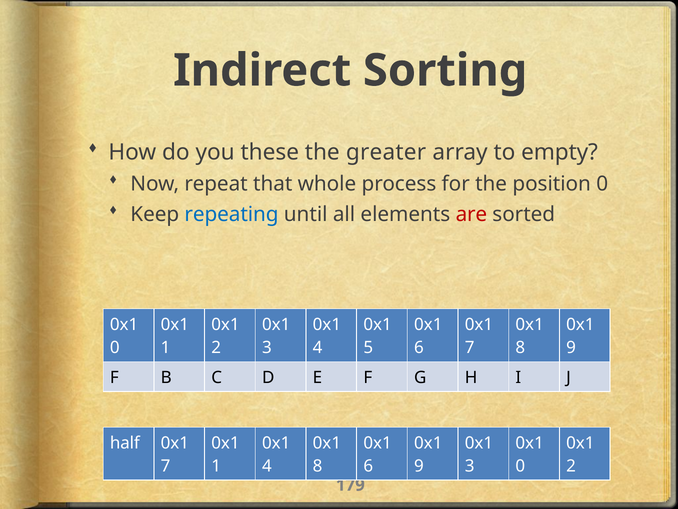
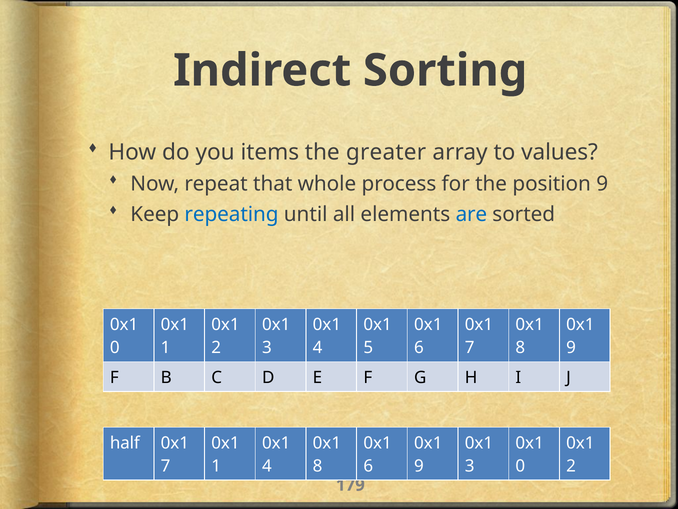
these: these -> items
empty: empty -> values
position 0: 0 -> 9
are colour: red -> blue
